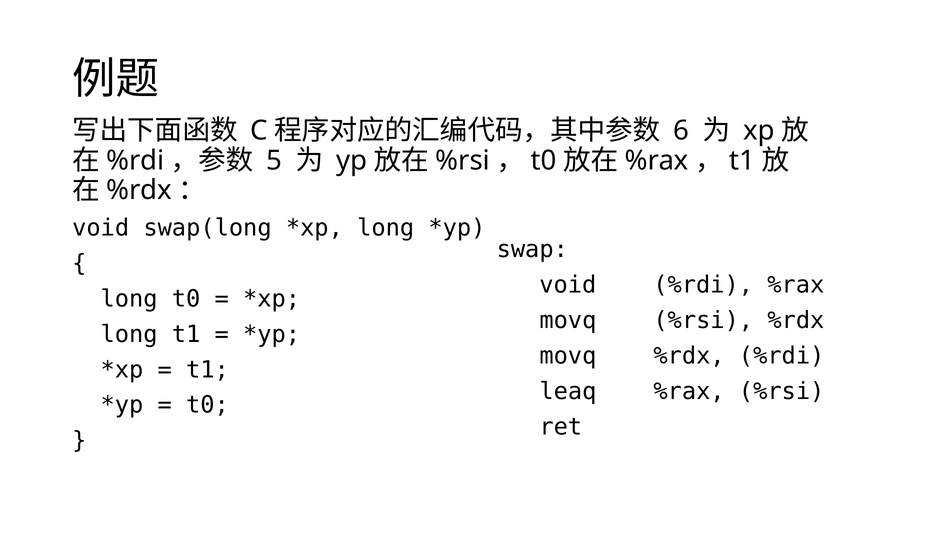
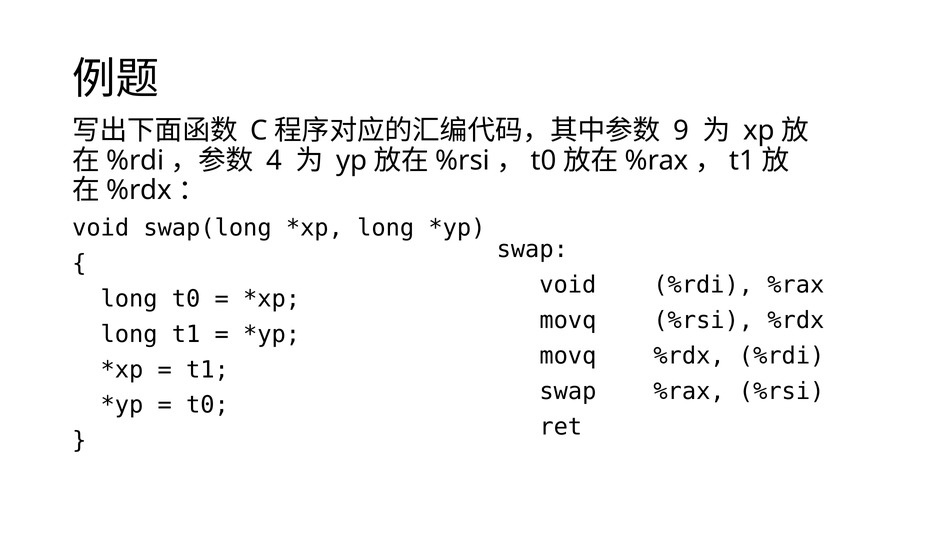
6: 6 -> 9
5: 5 -> 4
leaq at (568, 391): leaq -> swap
